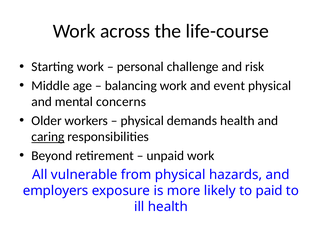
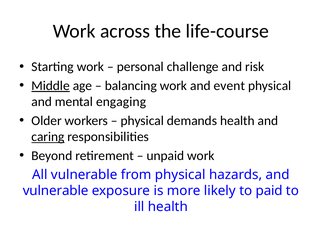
Middle underline: none -> present
concerns: concerns -> engaging
employers at (56, 191): employers -> vulnerable
